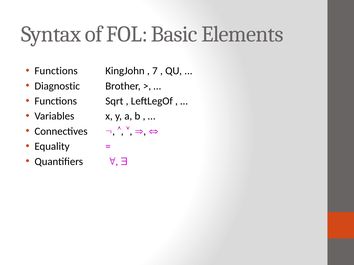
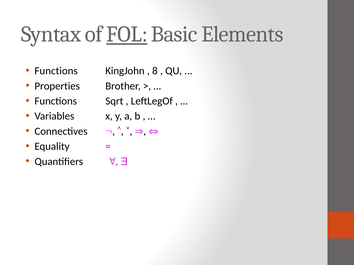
FOL underline: none -> present
7: 7 -> 8
Diagnostic: Diagnostic -> Properties
